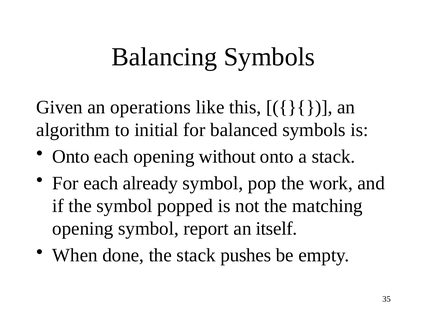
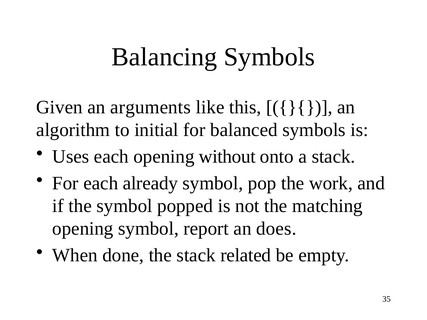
operations: operations -> arguments
Onto at (71, 157): Onto -> Uses
itself: itself -> does
pushes: pushes -> related
